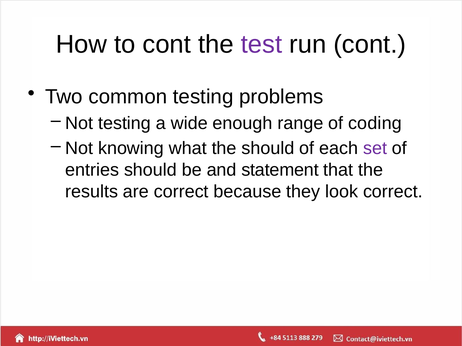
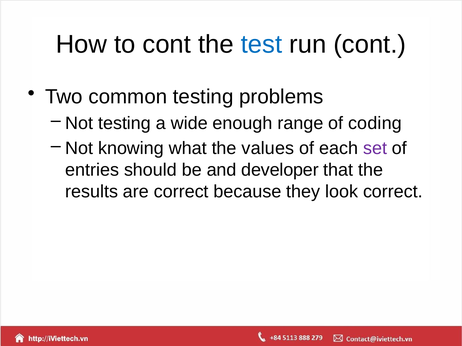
test colour: purple -> blue
the should: should -> values
statement: statement -> developer
